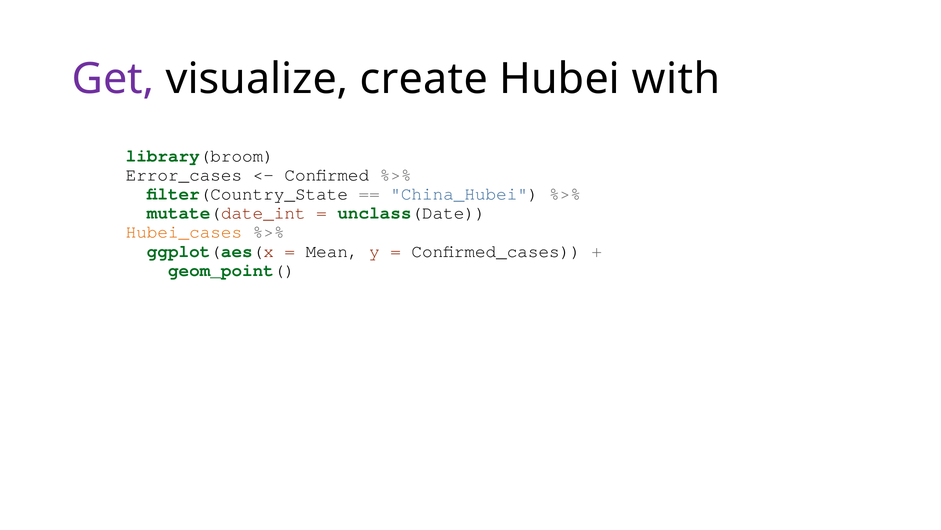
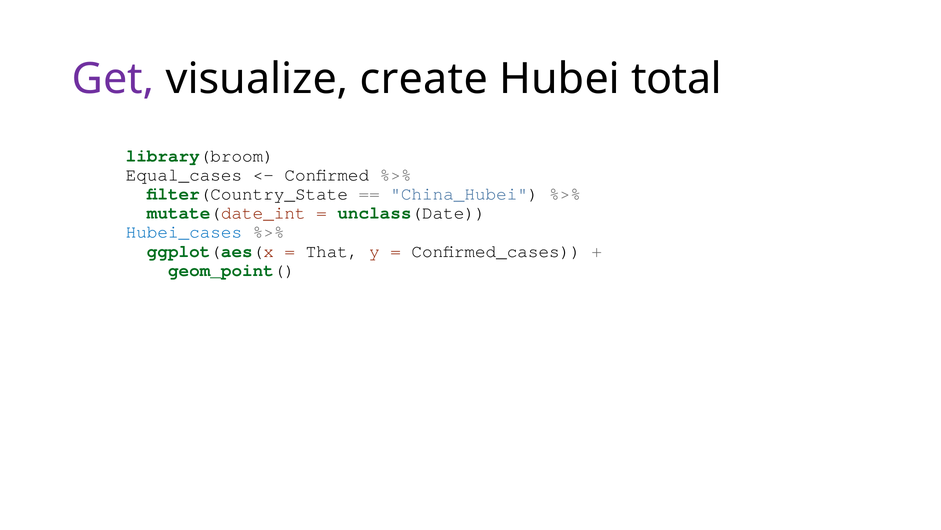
with: with -> total
Error_cases: Error_cases -> Equal_cases
Hubei_cases colour: orange -> blue
Mean: Mean -> That
